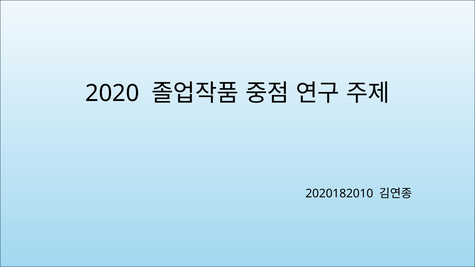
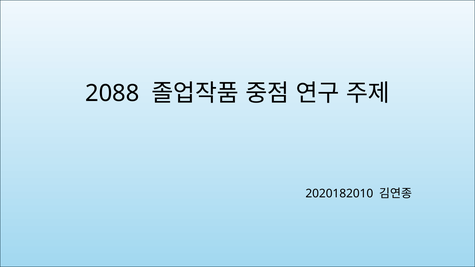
2020: 2020 -> 2088
